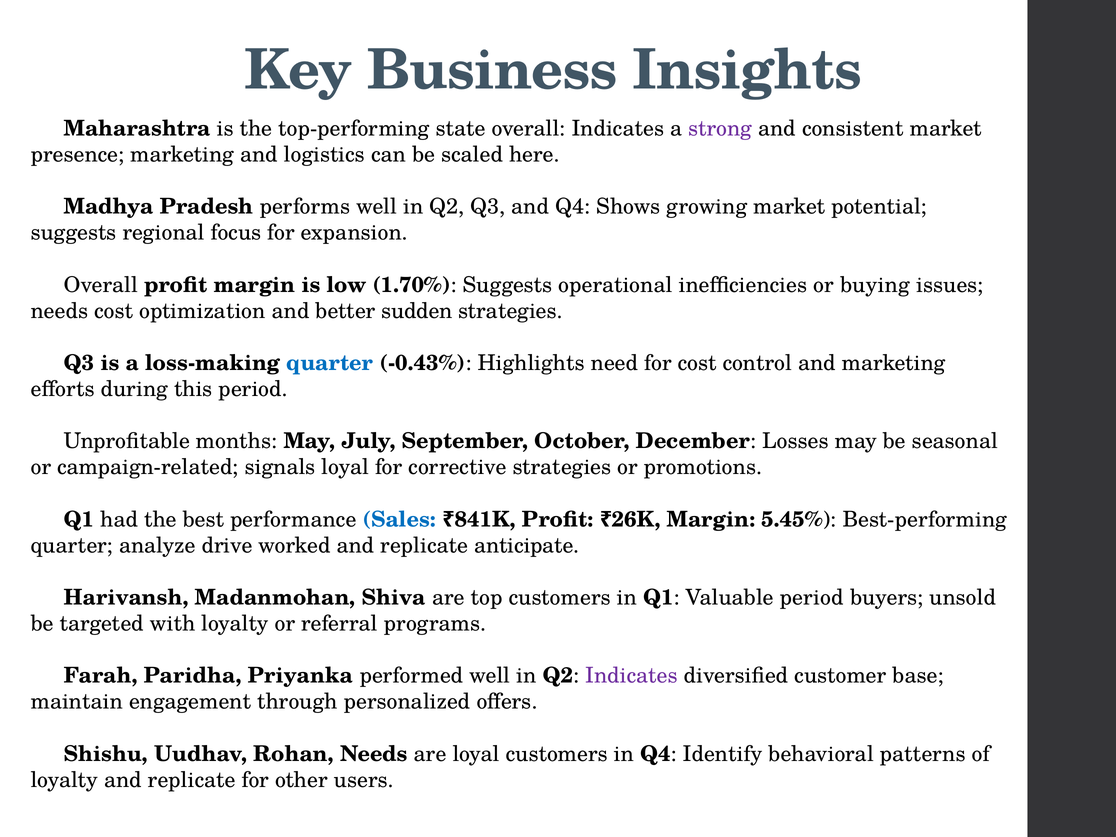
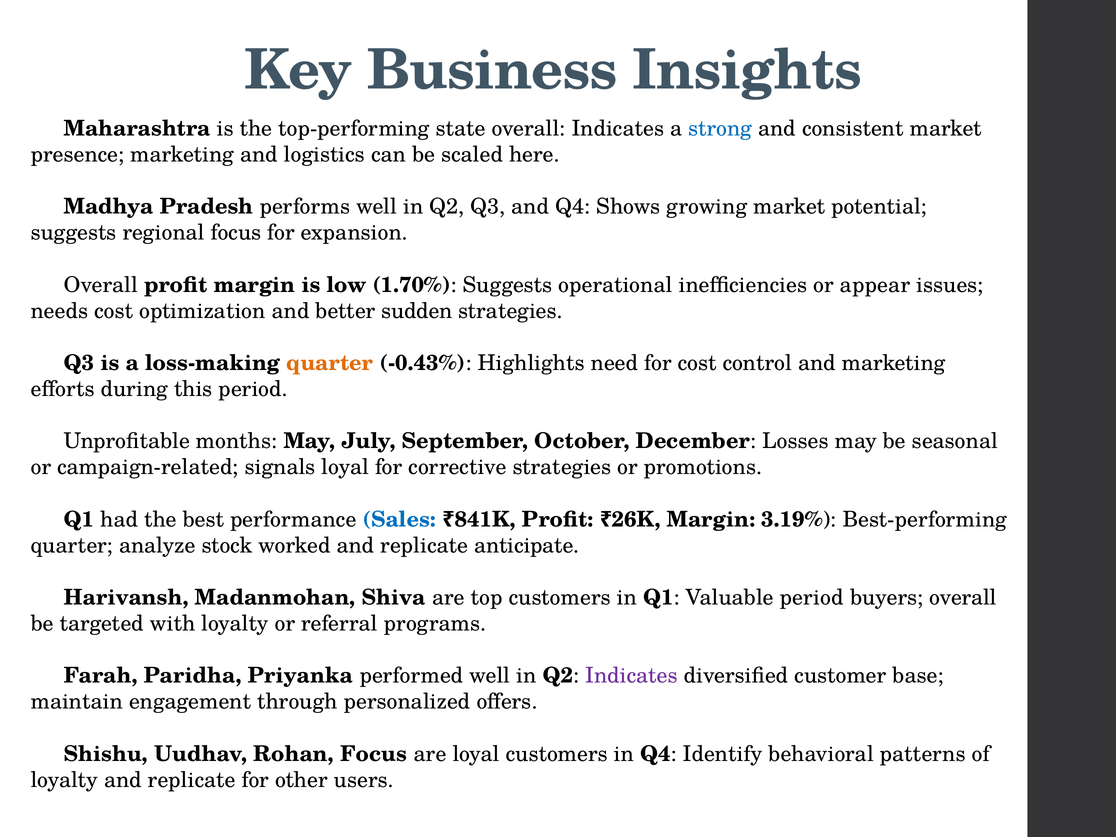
strong colour: purple -> blue
buying: buying -> appear
quarter at (330, 363) colour: blue -> orange
5.45%: 5.45% -> 3.19%
drive: drive -> stock
buyers unsold: unsold -> overall
Rohan Needs: Needs -> Focus
